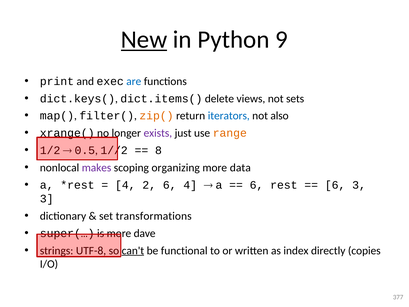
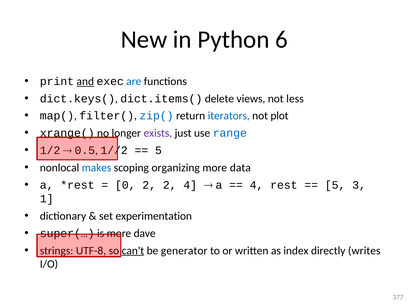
New underline: present -> none
9: 9 -> 6
and underline: none -> present
sets: sets -> less
zip( colour: orange -> blue
also: also -> plot
range colour: orange -> blue
8 at (158, 150): 8 -> 5
makes colour: purple -> blue
4 at (125, 185): 4 -> 0
2 6: 6 -> 2
6 at (257, 185): 6 -> 4
6 at (335, 185): 6 -> 5
3 at (47, 199): 3 -> 1
transformations: transformations -> experimentation
functional: functional -> generator
copies: copies -> writes
